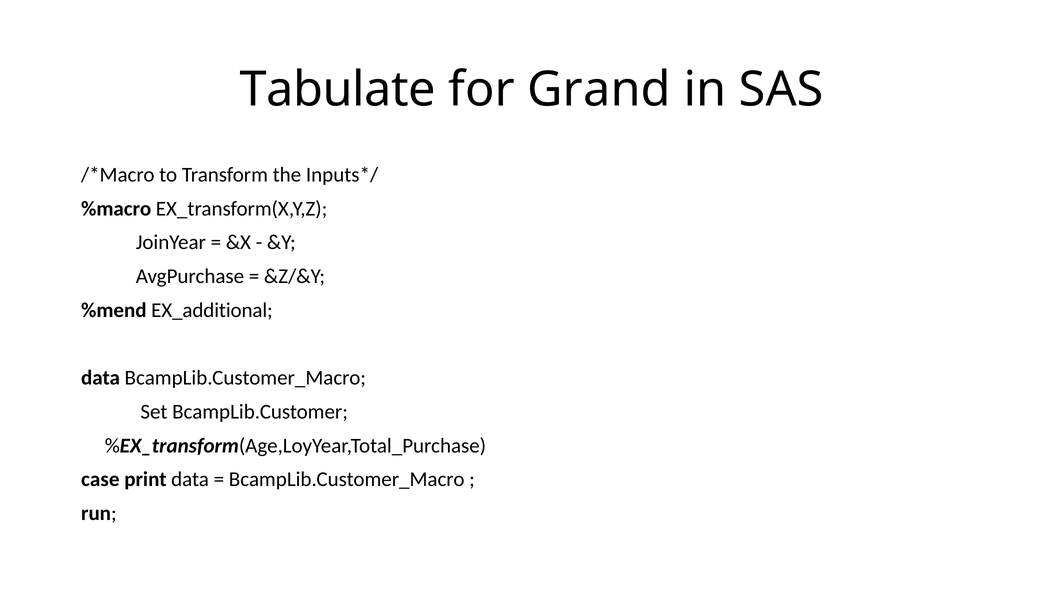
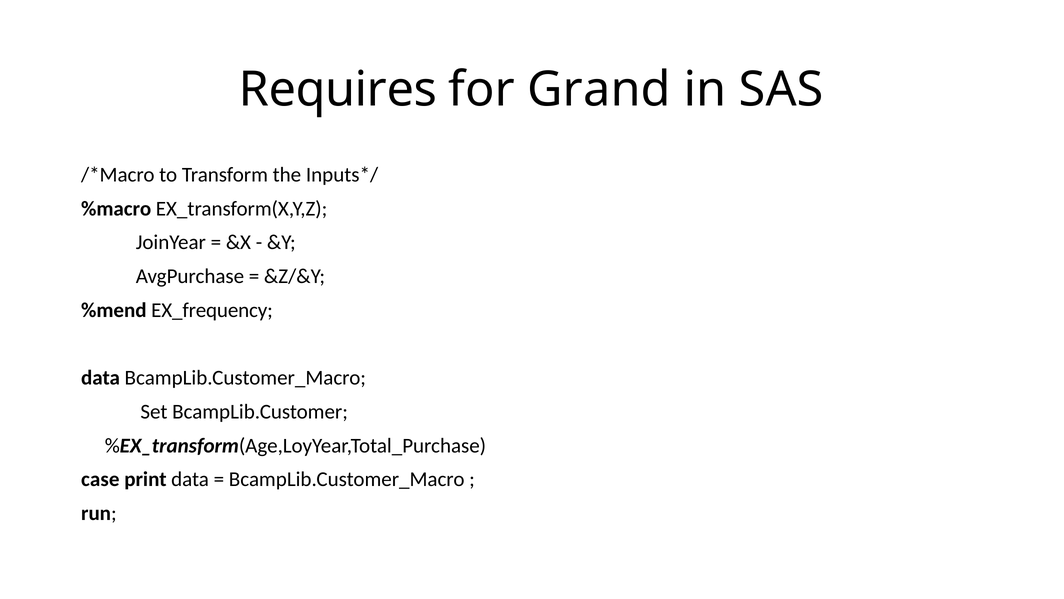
Tabulate: Tabulate -> Requires
EX_additional: EX_additional -> EX_frequency
